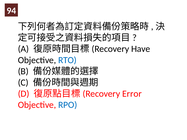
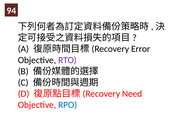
Have: Have -> Error
RTO colour: blue -> purple
Error: Error -> Need
